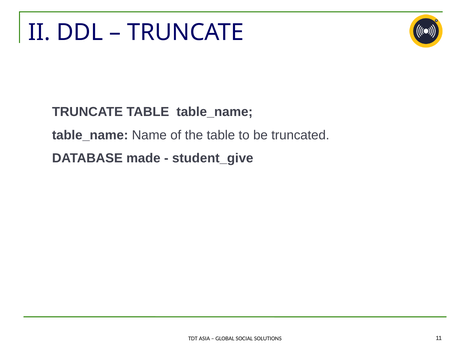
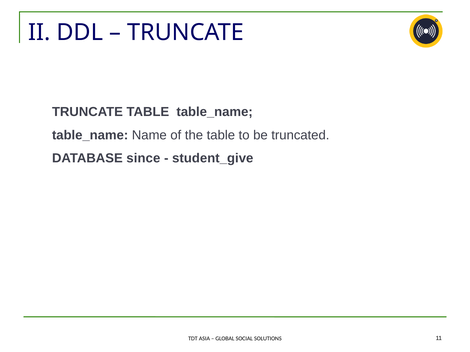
made: made -> since
